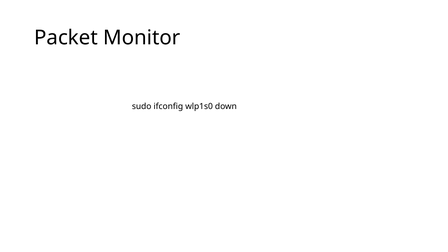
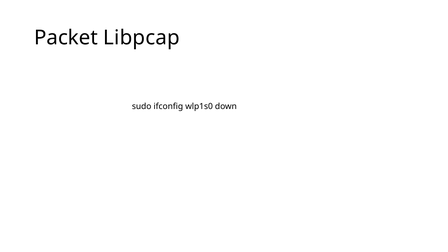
Monitor: Monitor -> Libpcap
